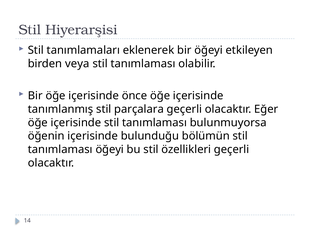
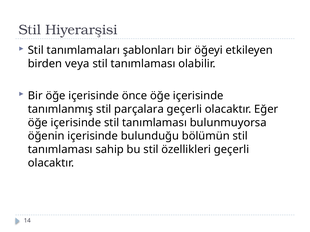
eklenerek: eklenerek -> şablonları
tanımlaması öğeyi: öğeyi -> sahip
